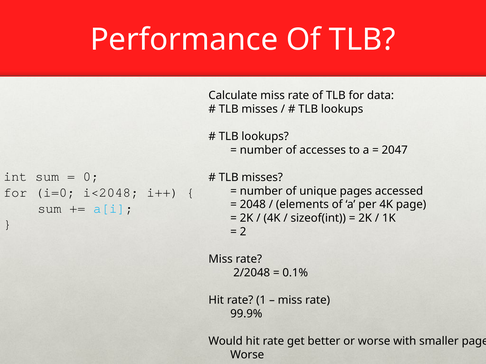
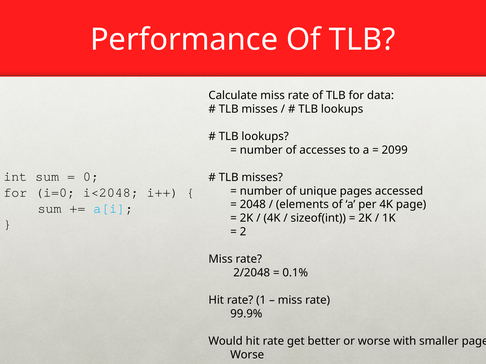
2047: 2047 -> 2099
